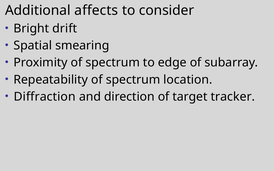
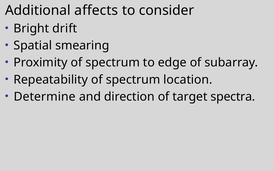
Diffraction: Diffraction -> Determine
tracker: tracker -> spectra
